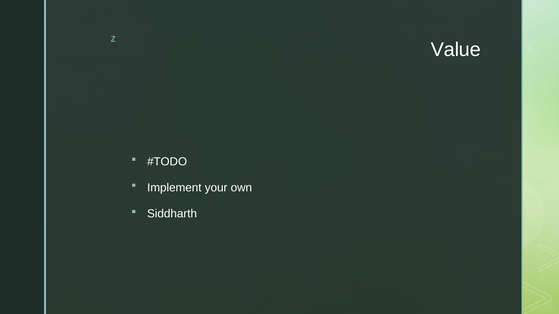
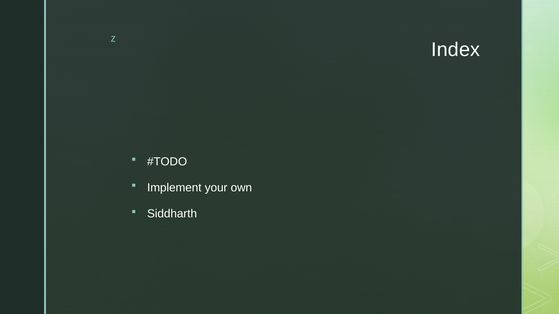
Value: Value -> Index
